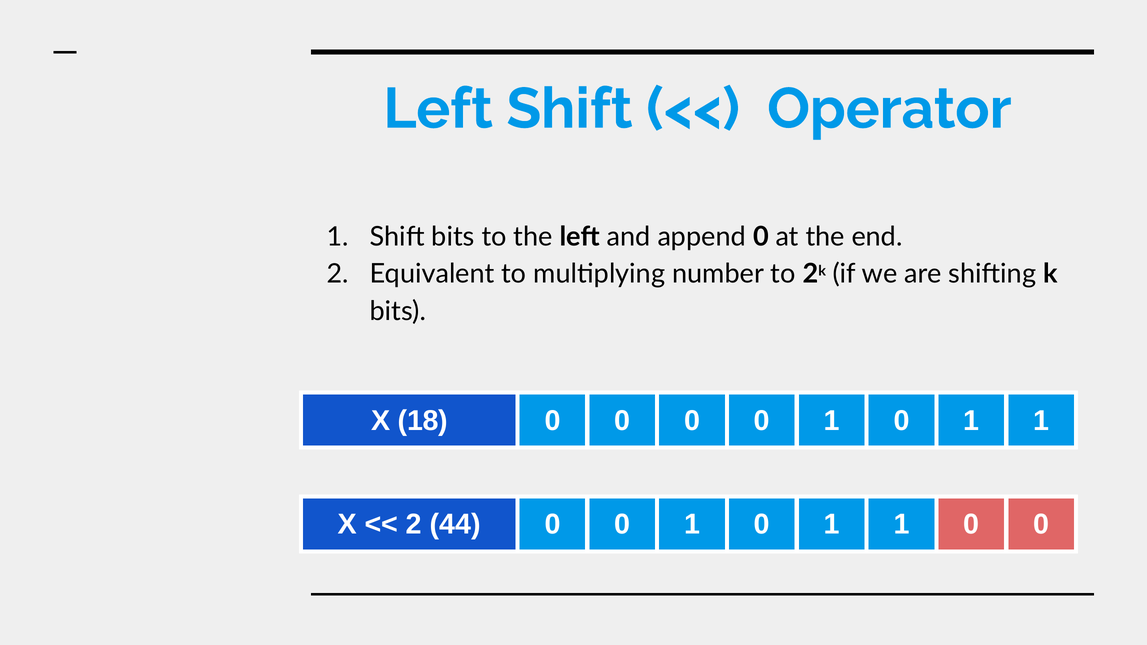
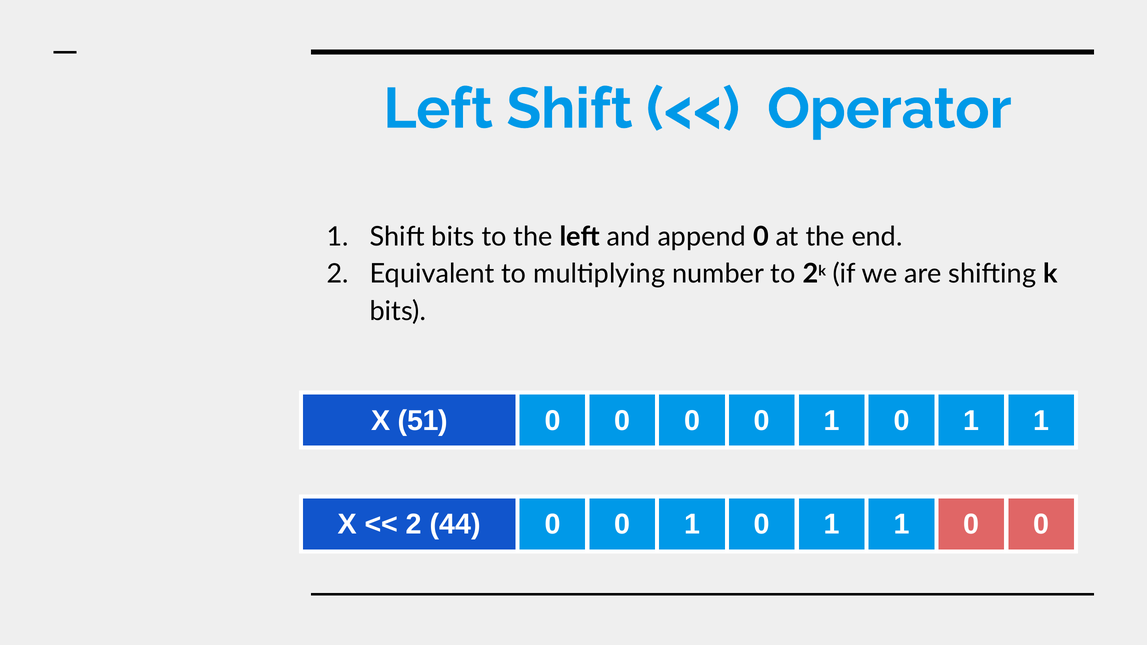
18: 18 -> 51
